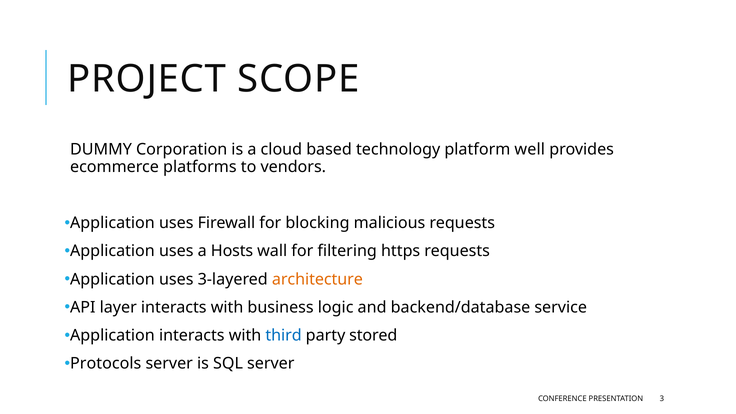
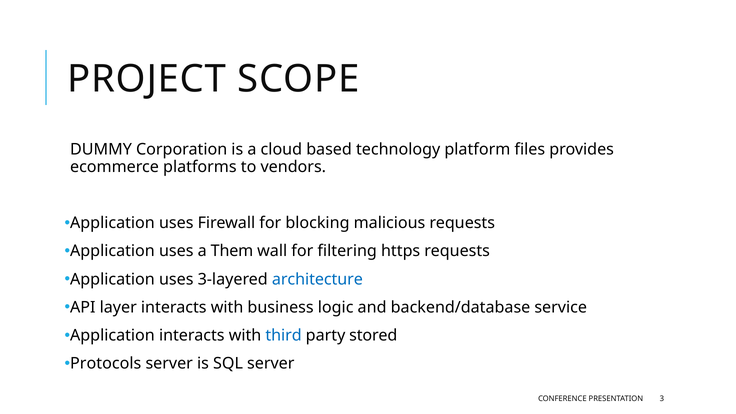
well: well -> files
Hosts: Hosts -> Them
architecture colour: orange -> blue
